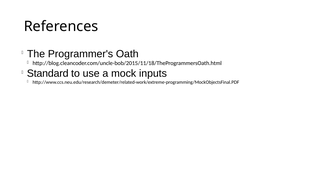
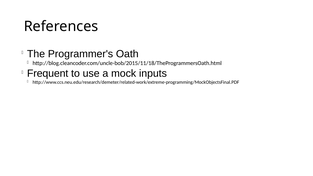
Standard: Standard -> Frequent
